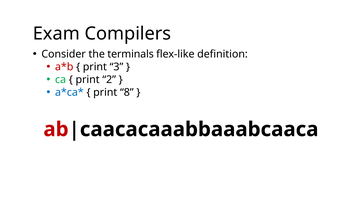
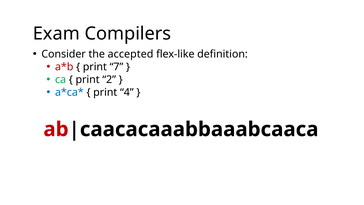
terminals: terminals -> accepted
3: 3 -> 7
8: 8 -> 4
